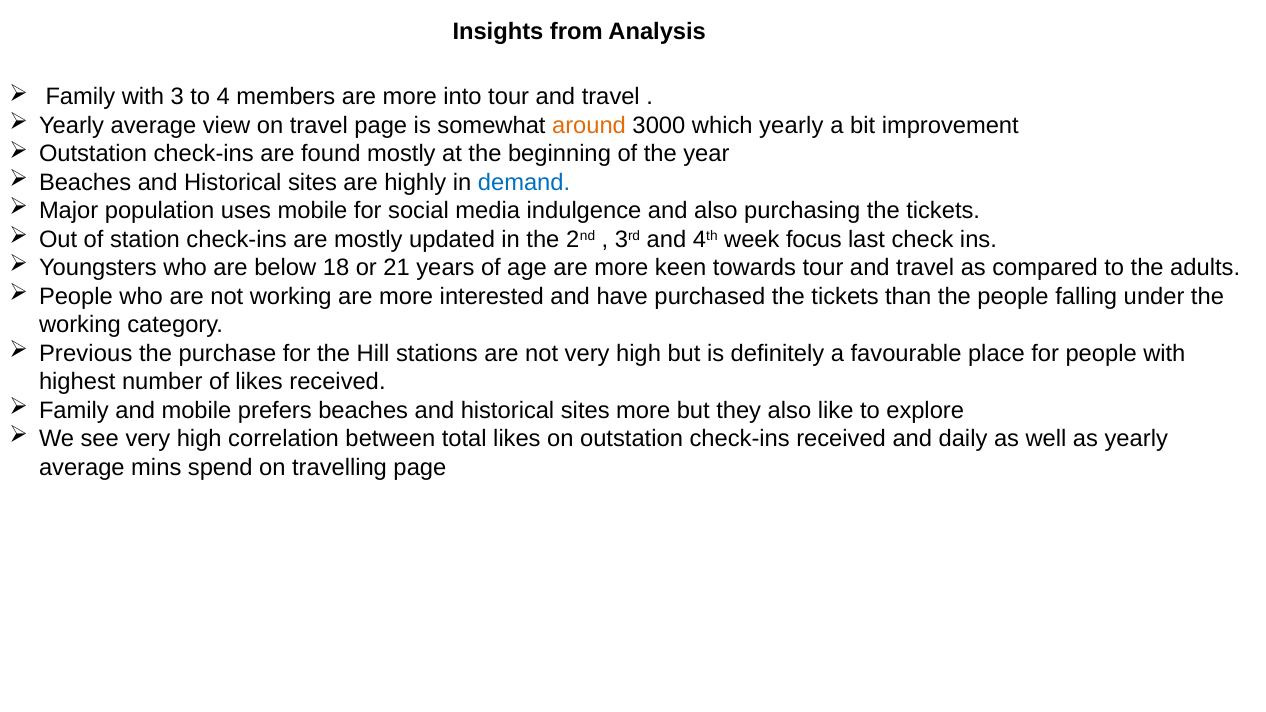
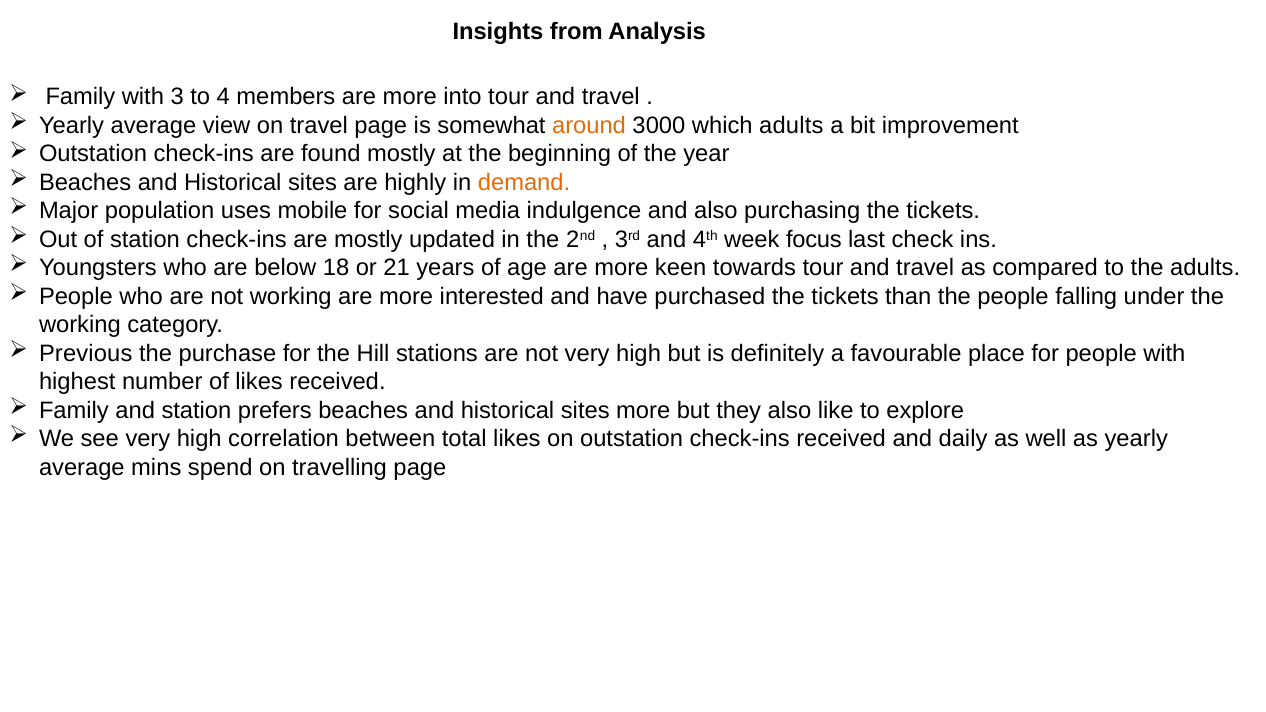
which yearly: yearly -> adults
demand colour: blue -> orange
and mobile: mobile -> station
